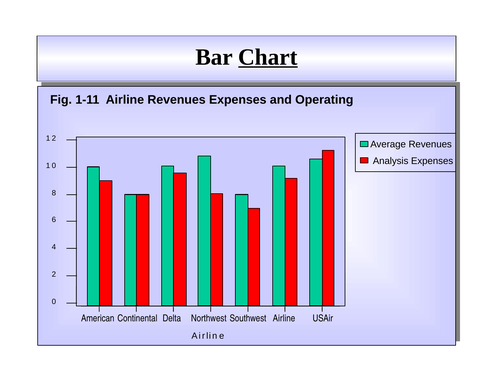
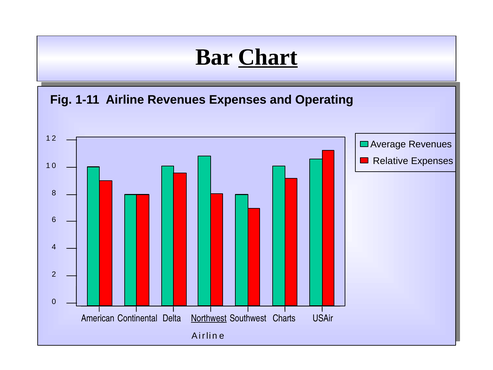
Analysis: Analysis -> Relative
Northwest underline: none -> present
Southwest Airline: Airline -> Charts
